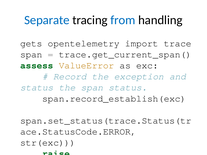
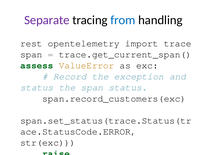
Separate colour: blue -> purple
gets: gets -> rest
span.record_establish(exc: span.record_establish(exc -> span.record_customers(exc
